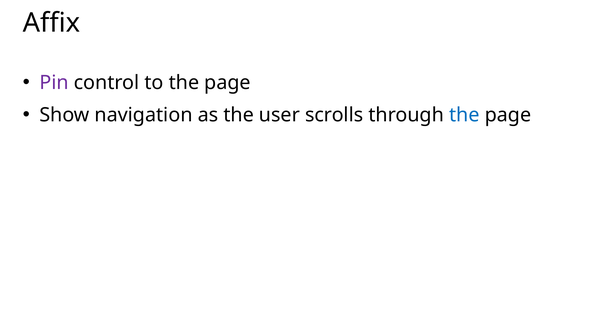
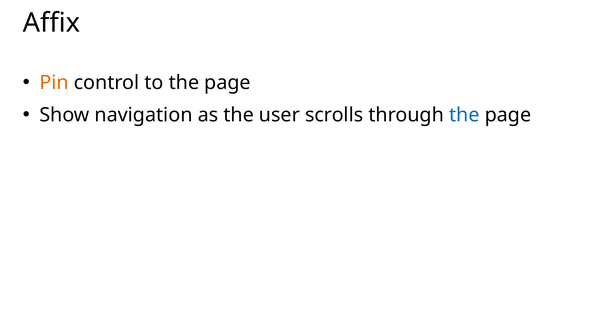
Pin colour: purple -> orange
